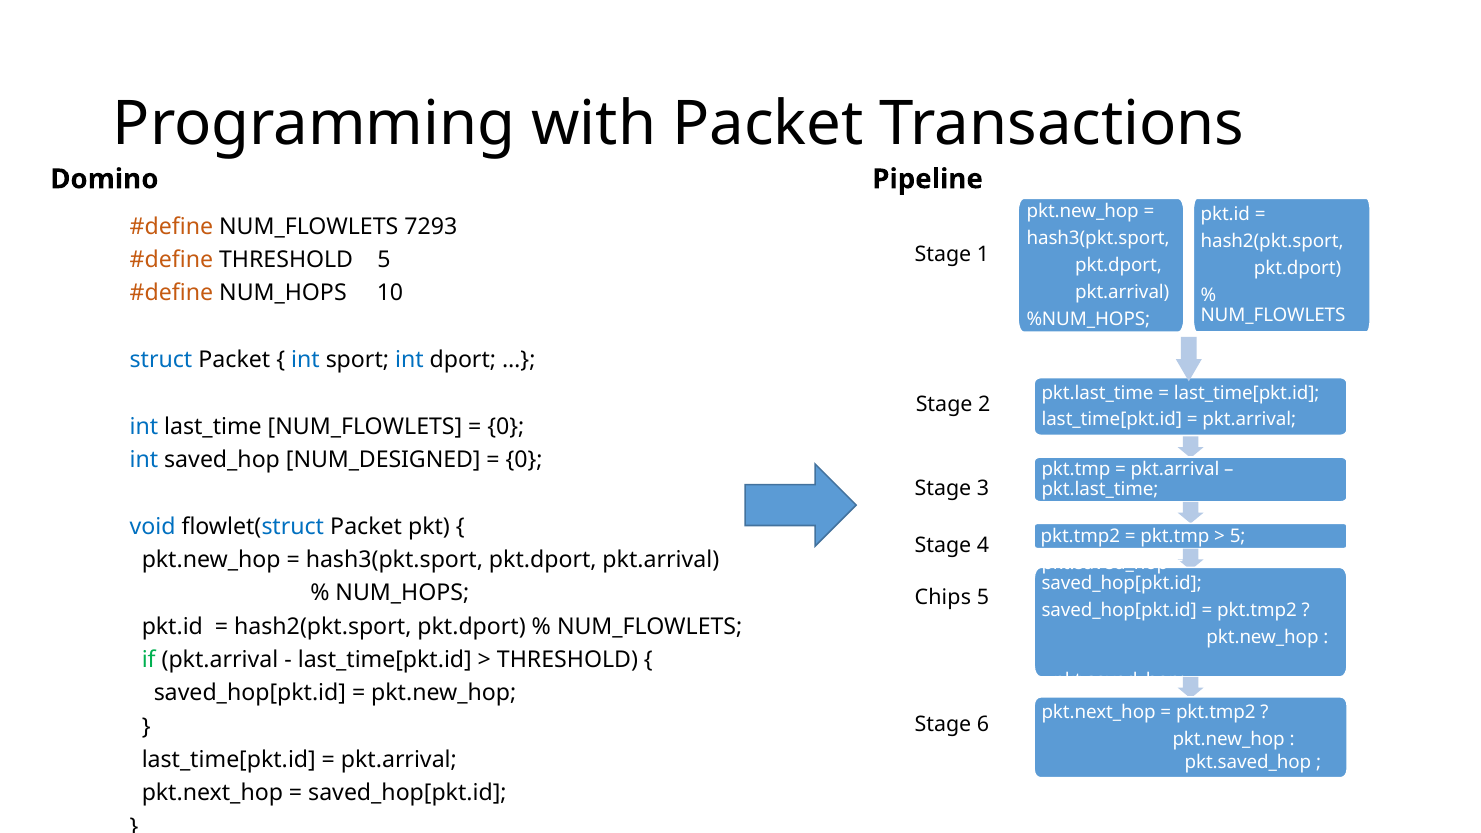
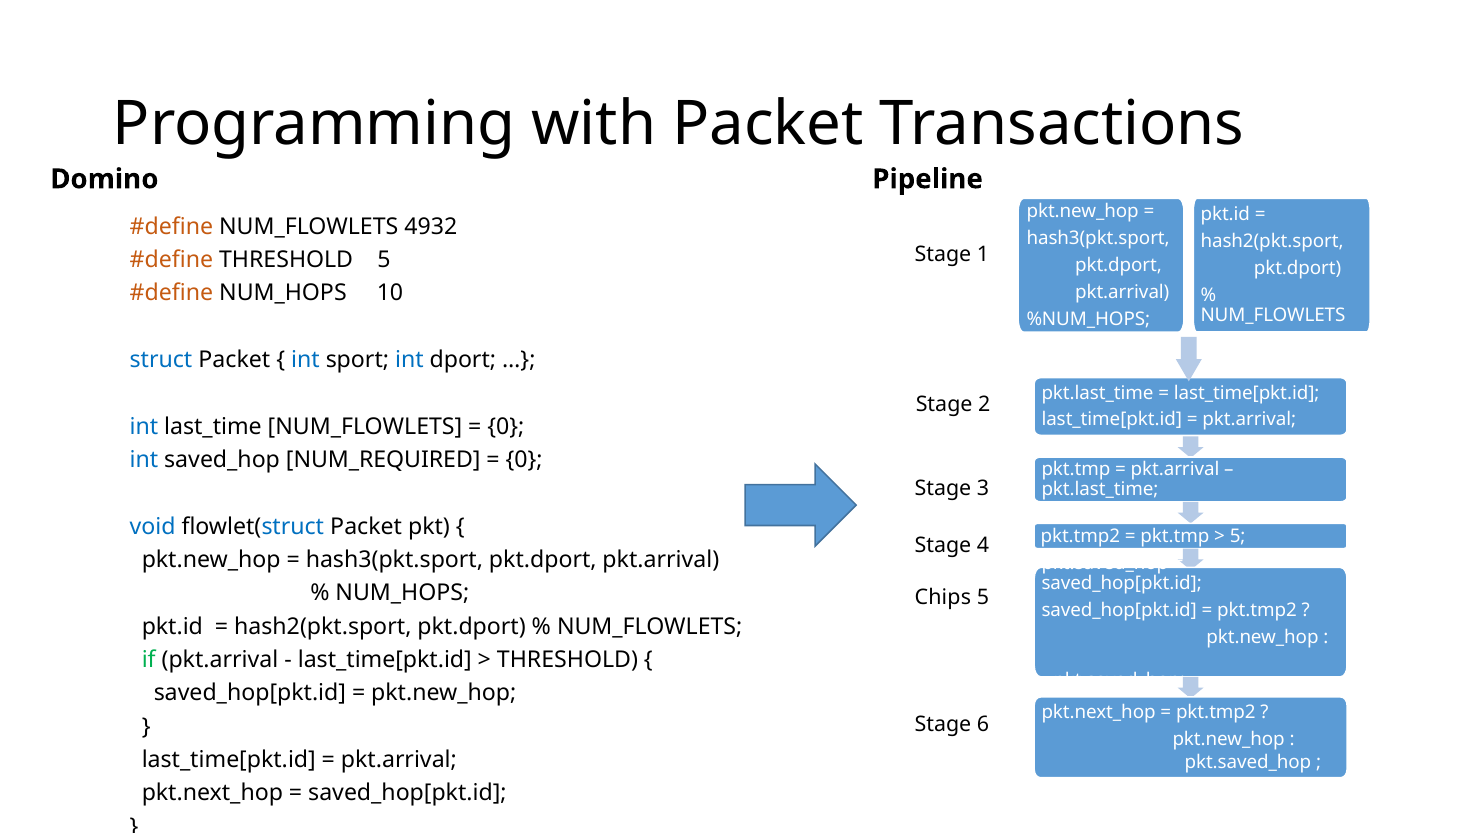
7293: 7293 -> 4932
NUM_DESIGNED: NUM_DESIGNED -> NUM_REQUIRED
